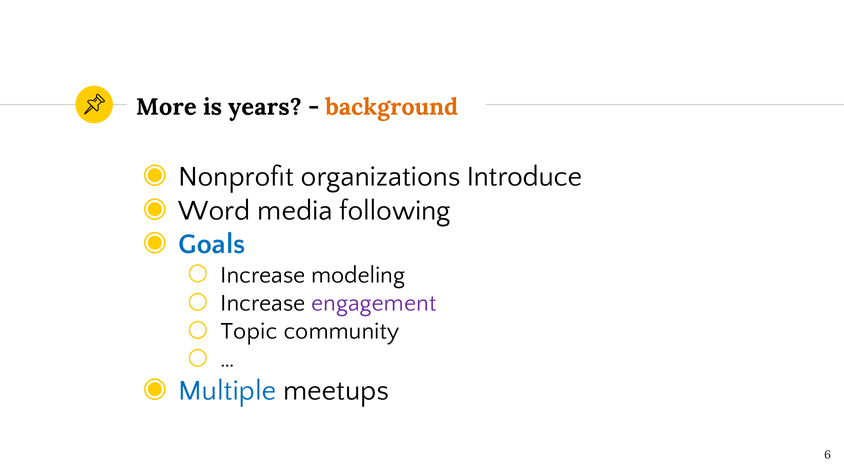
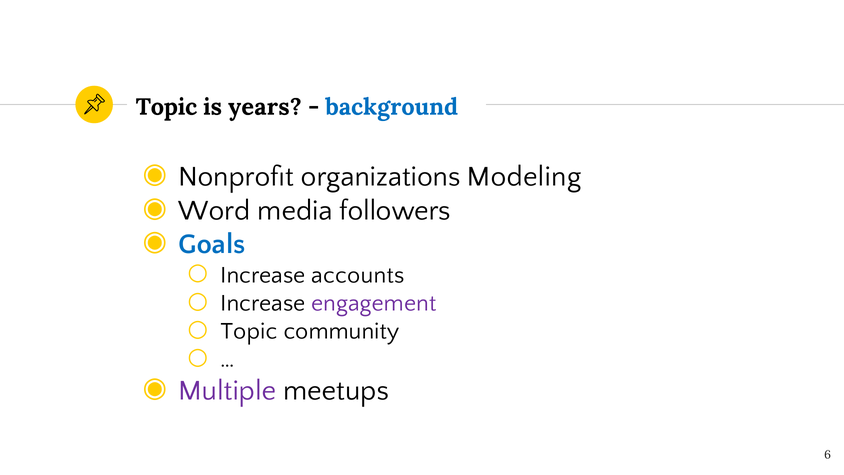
More at (166, 107): More -> Topic
background colour: orange -> blue
Introduce: Introduce -> Modeling
following: following -> followers
modeling: modeling -> accounts
Multiple colour: blue -> purple
